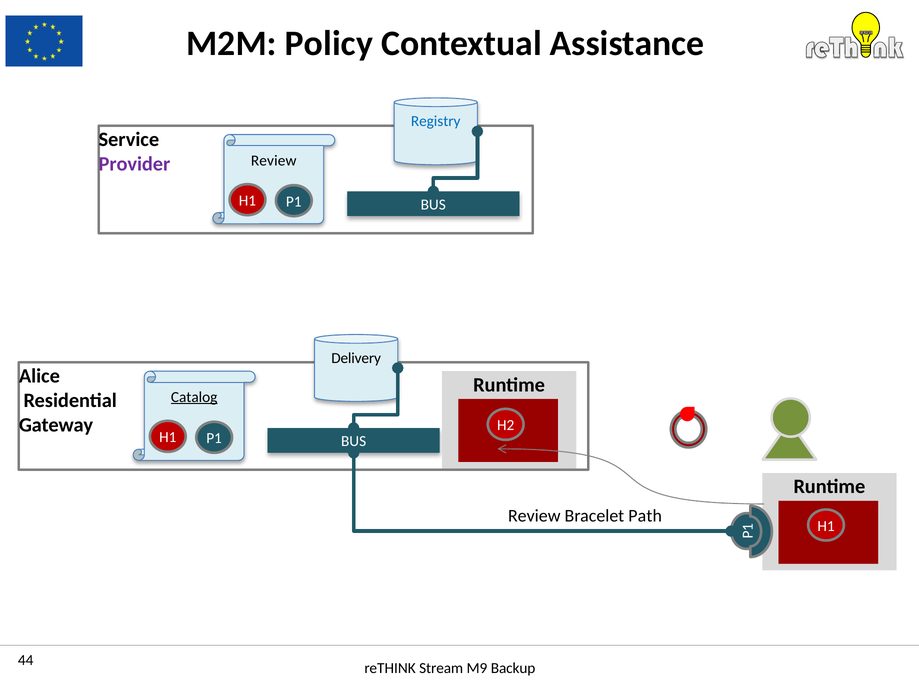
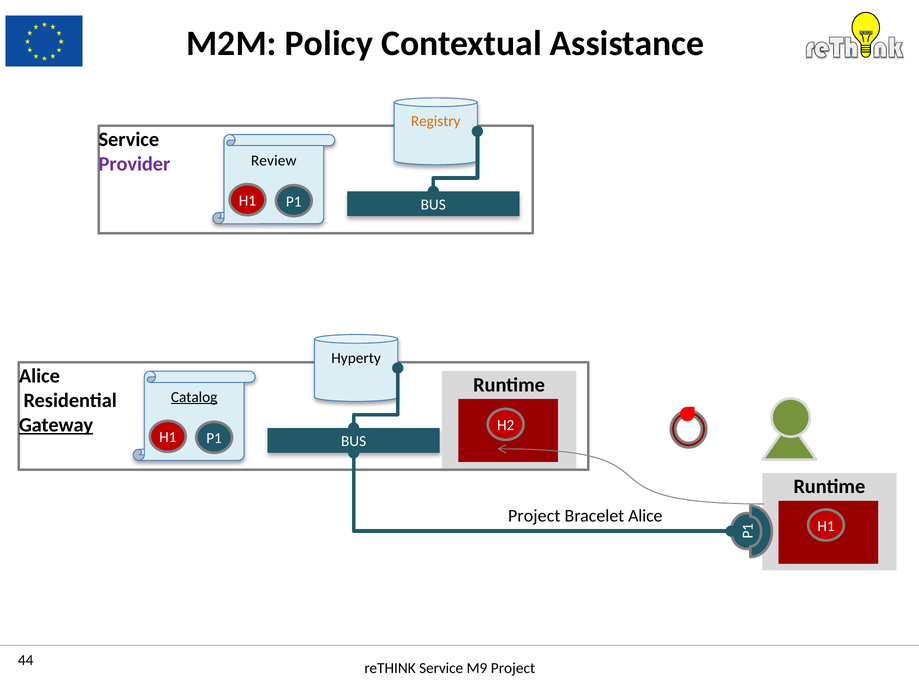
Registry colour: blue -> orange
Delivery: Delivery -> Hyperty
Gateway underline: none -> present
Review at (534, 516): Review -> Project
Bracelet Path: Path -> Alice
reTHINK Stream: Stream -> Service
M9 Backup: Backup -> Project
